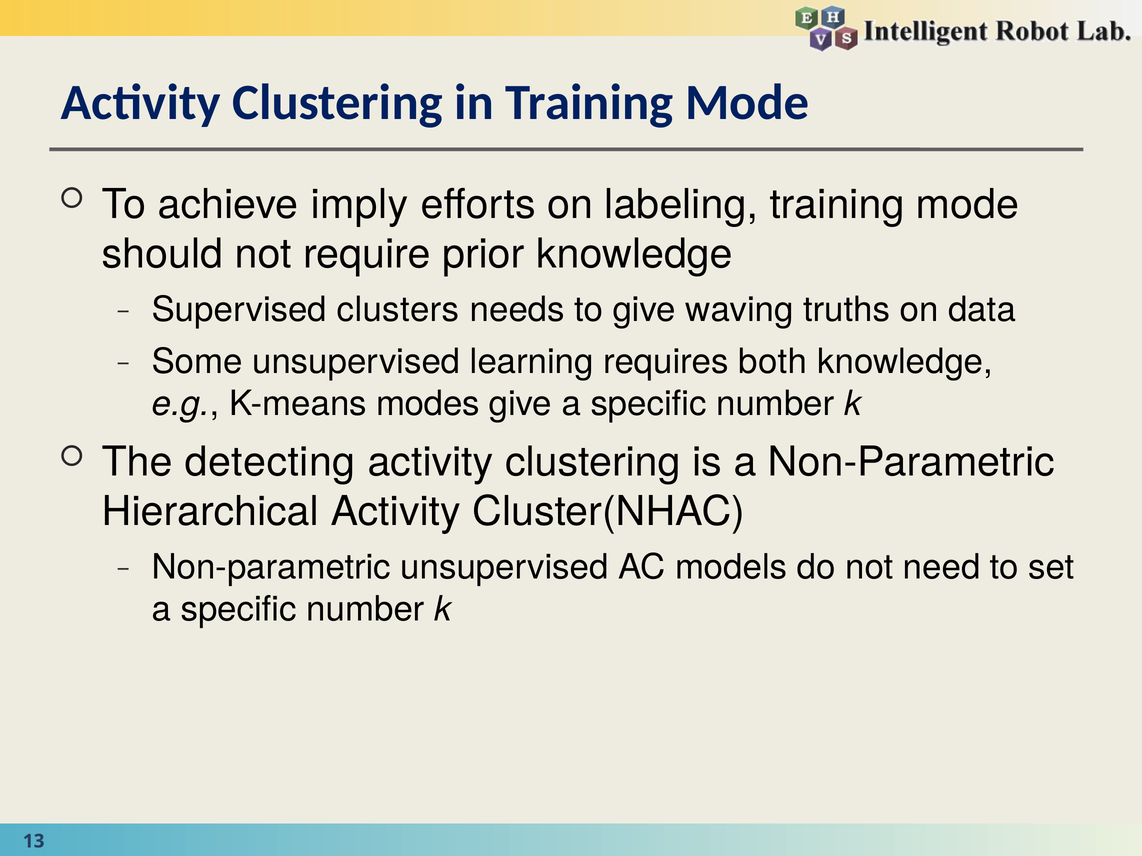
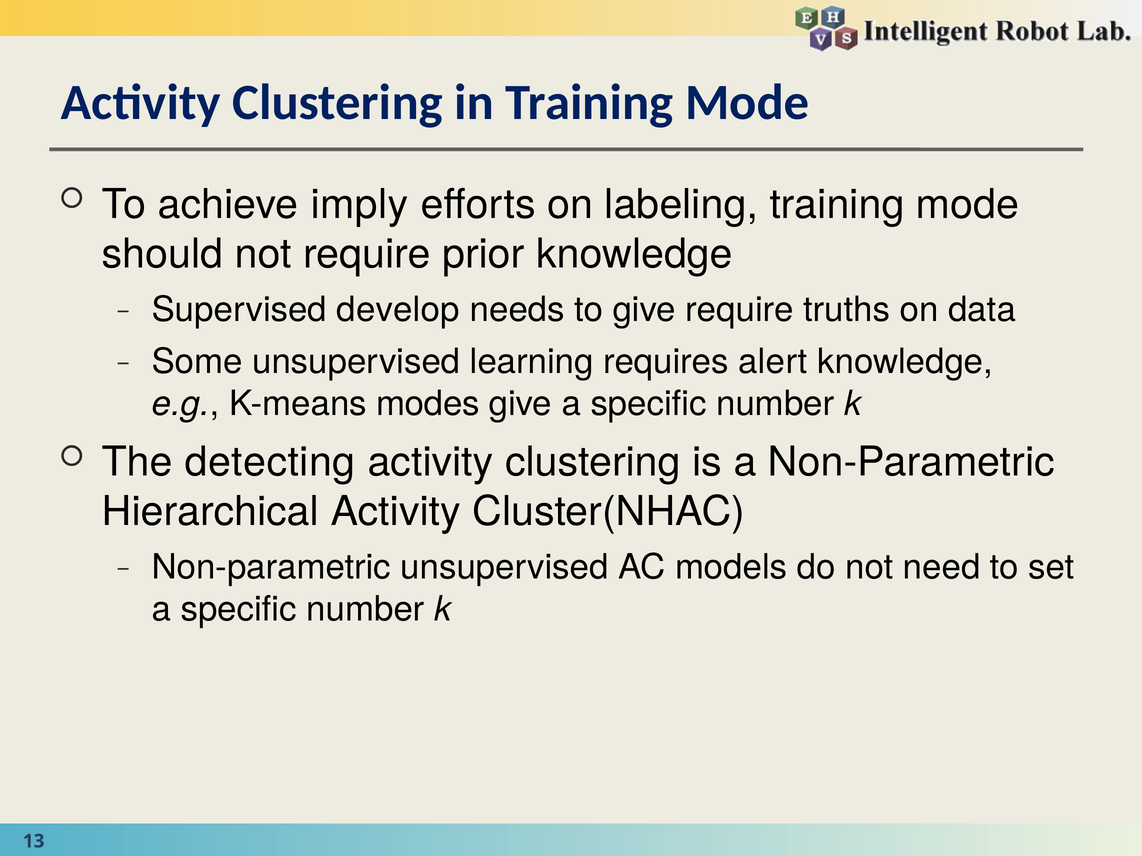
clusters: clusters -> develop
give waving: waving -> require
both: both -> alert
